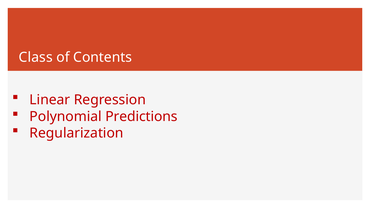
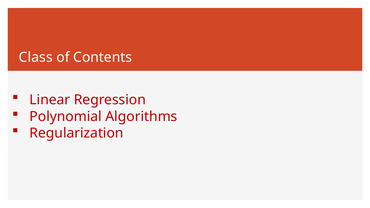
Predictions: Predictions -> Algorithms
